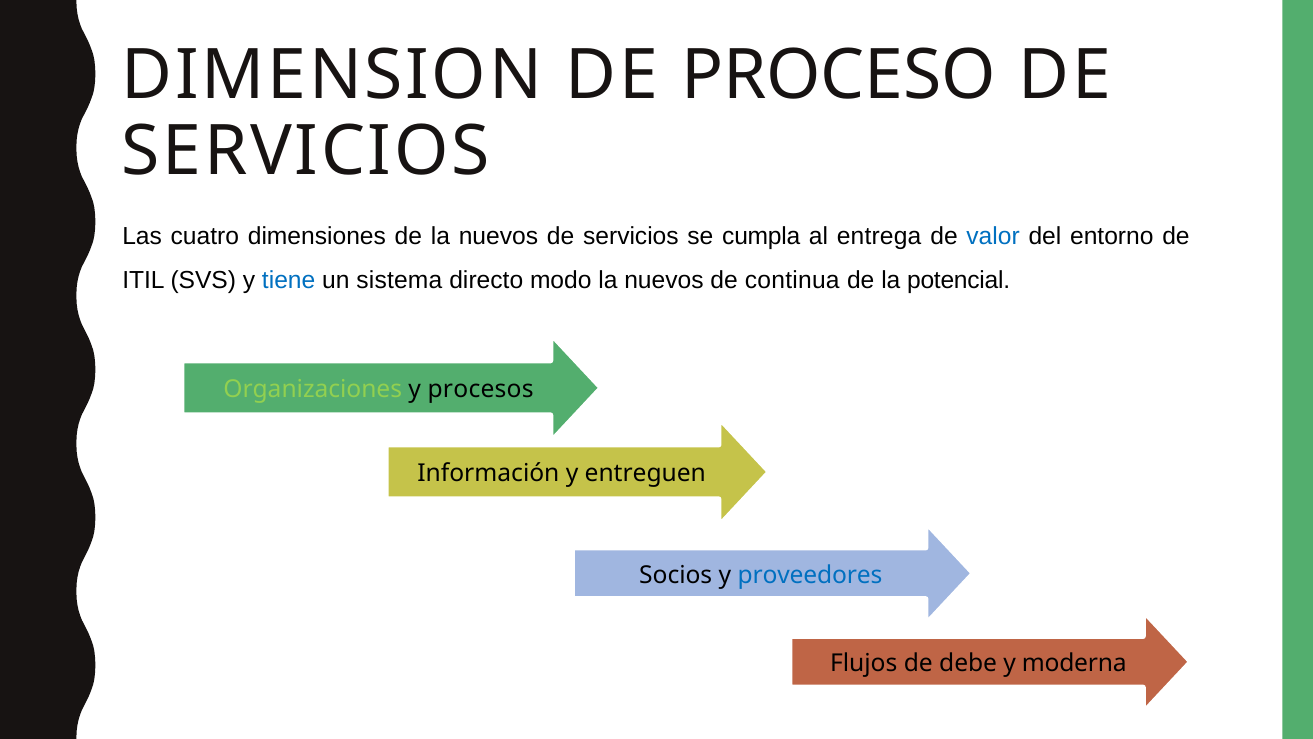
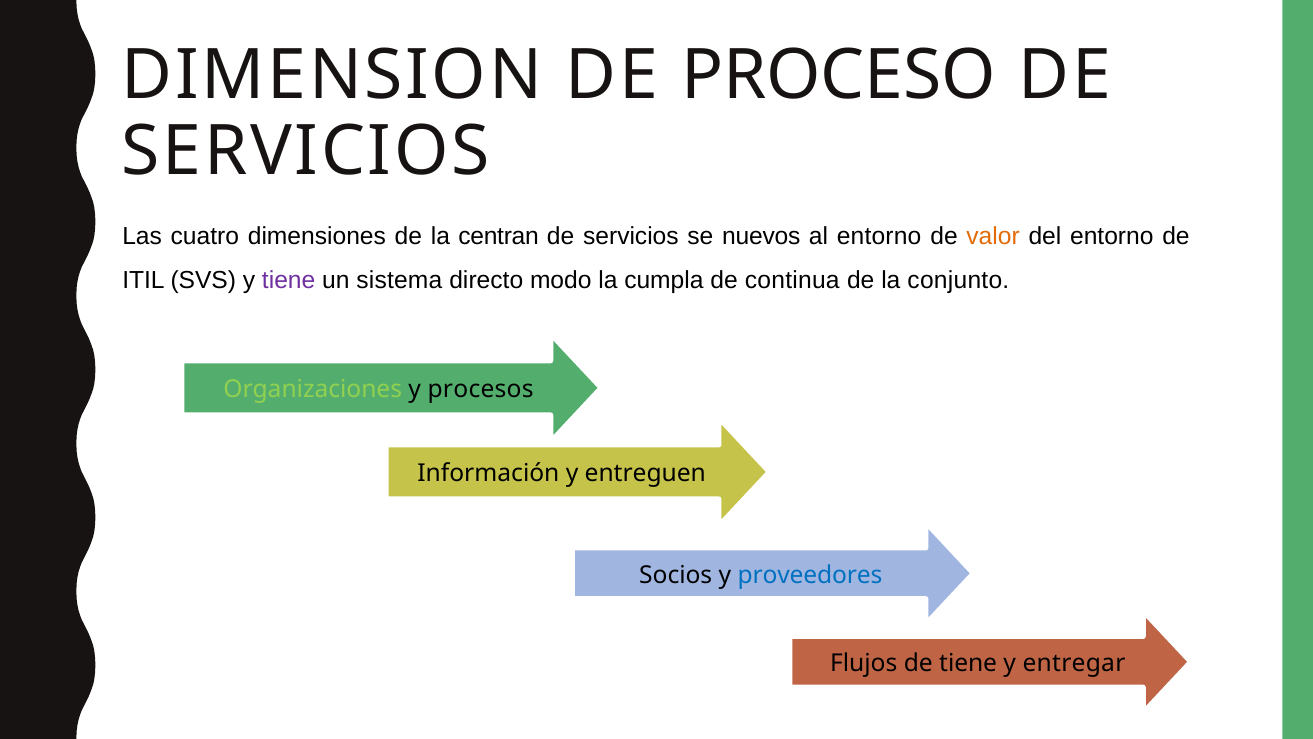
de la nuevos: nuevos -> centran
cumpla: cumpla -> nuevos
al entrega: entrega -> entorno
valor colour: blue -> orange
tiene at (289, 281) colour: blue -> purple
nuevos at (664, 281): nuevos -> cumpla
potencial: potencial -> conjunto
de debe: debe -> tiene
moderna: moderna -> entregar
